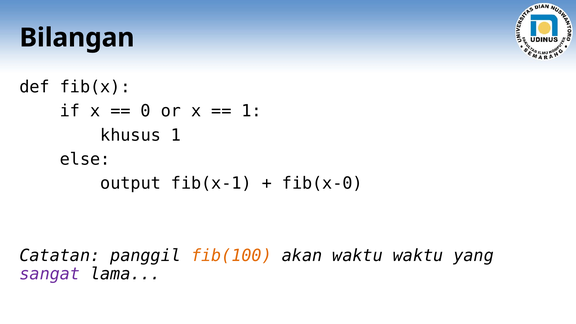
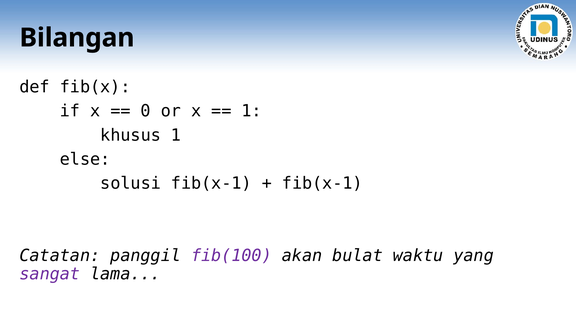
output: output -> solusi
fib(x-0 at (322, 183): fib(x-0 -> fib(x-1
fib(100 colour: orange -> purple
akan waktu: waktu -> bulat
